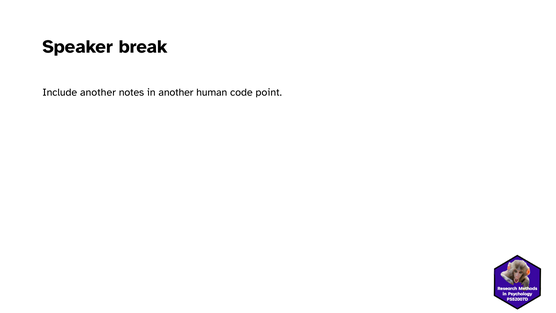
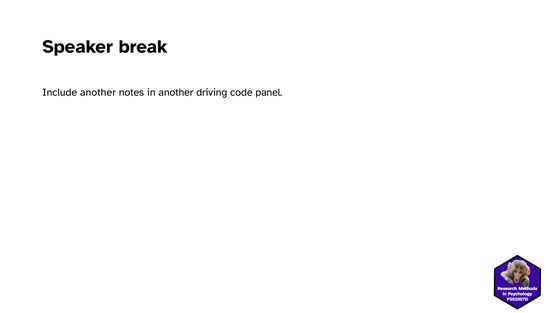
human: human -> driving
point: point -> panel
